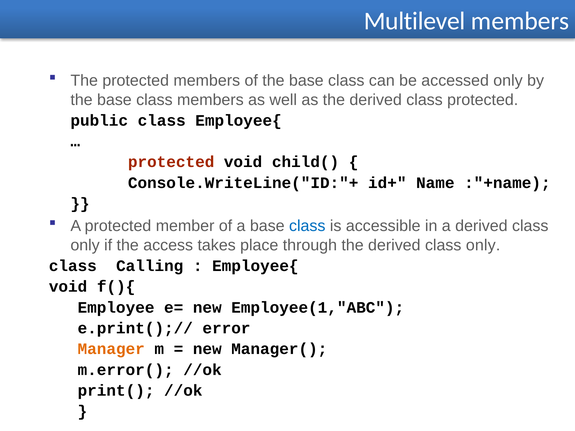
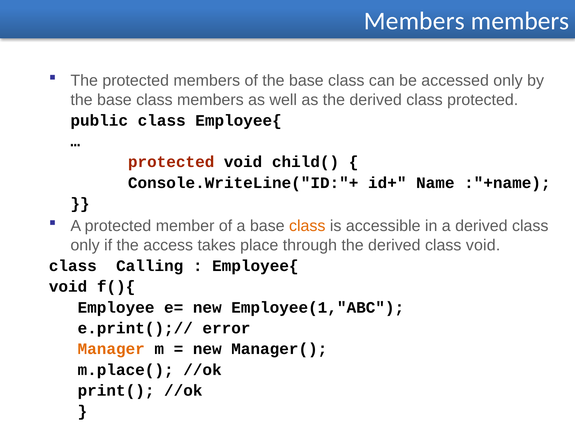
Multilevel at (415, 21): Multilevel -> Members
class at (307, 226) colour: blue -> orange
the derived class only: only -> void
m.error(: m.error( -> m.place(
